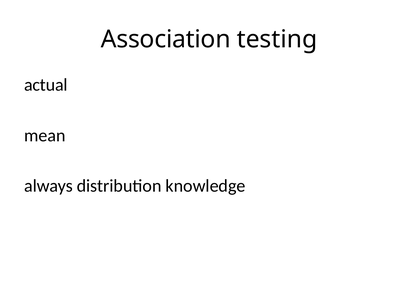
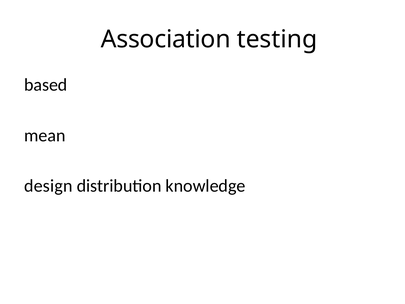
actual: actual -> based
always: always -> design
